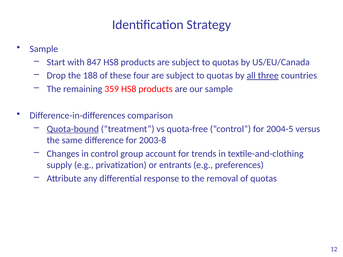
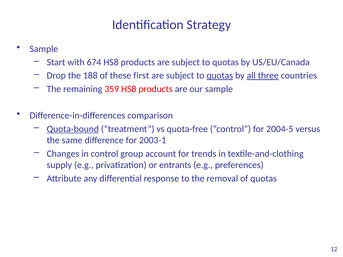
847: 847 -> 674
four: four -> first
quotas at (220, 76) underline: none -> present
2003-8: 2003-8 -> 2003-1
